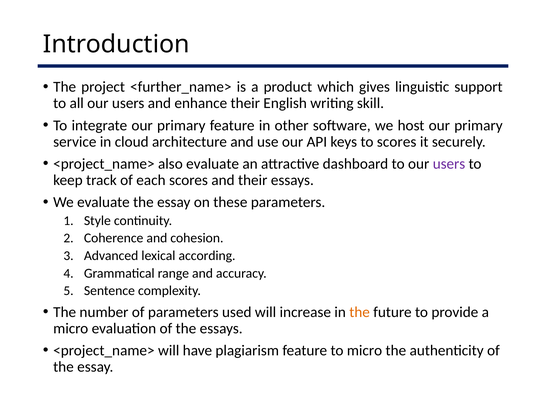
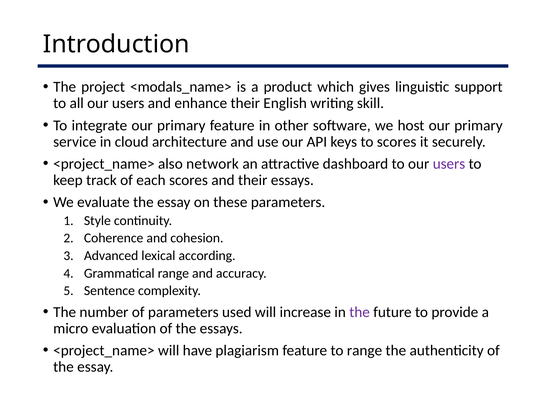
<further_name>: <further_name> -> <modals_name>
also evaluate: evaluate -> network
the at (360, 312) colour: orange -> purple
to micro: micro -> range
